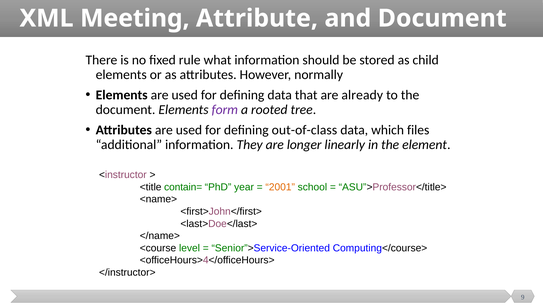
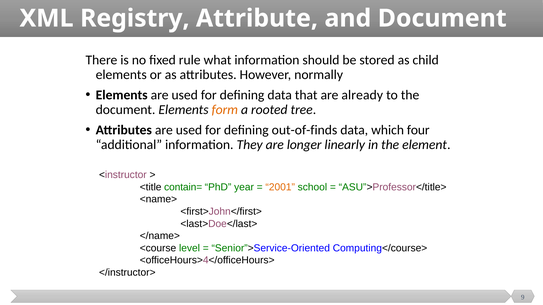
Meeting: Meeting -> Registry
form colour: purple -> orange
out-of-class: out-of-class -> out-of-finds
files: files -> four
